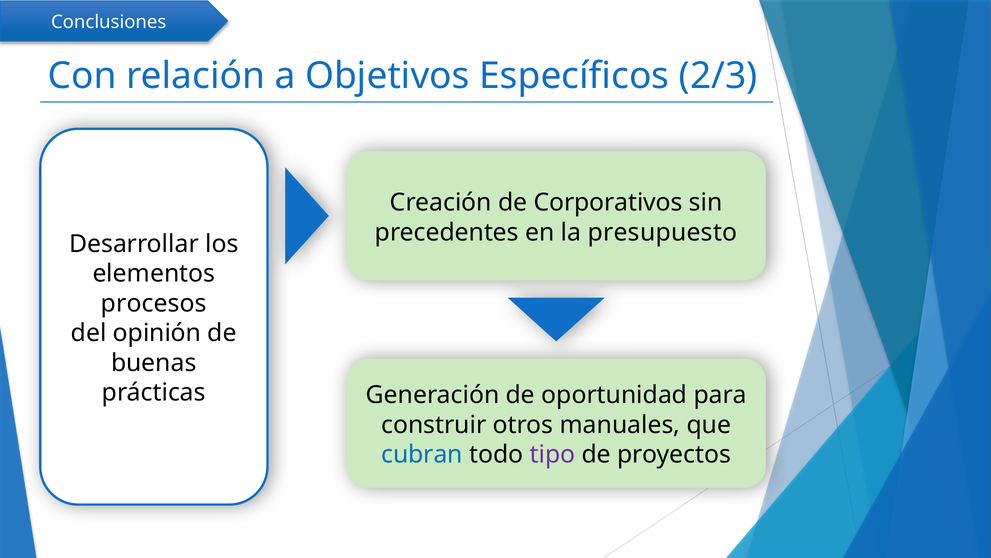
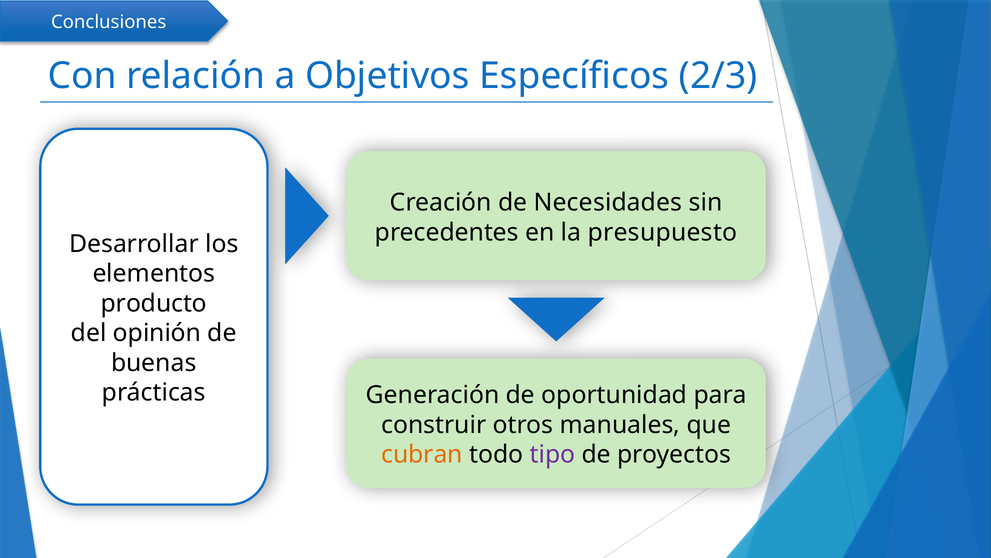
Corporativos: Corporativos -> Necesidades
procesos: procesos -> producto
cubran colour: blue -> orange
